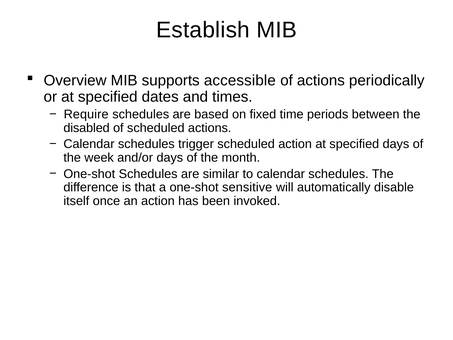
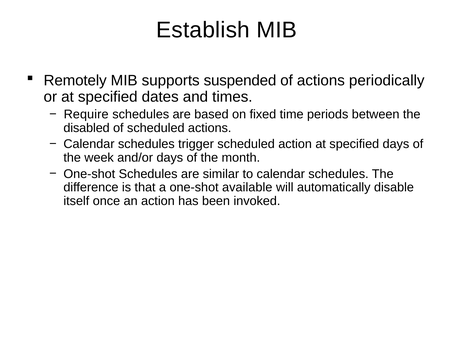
Overview: Overview -> Remotely
accessible: accessible -> suspended
sensitive: sensitive -> available
